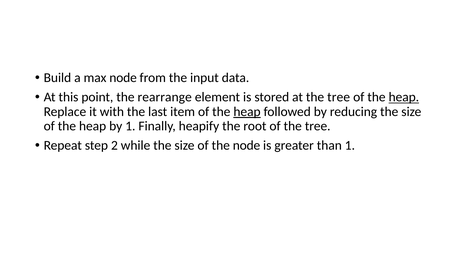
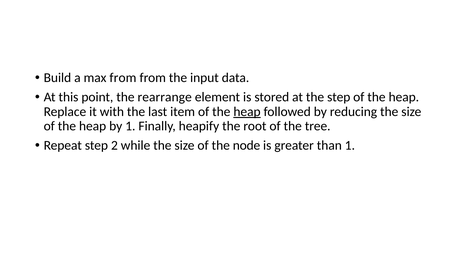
max node: node -> from
at the tree: tree -> step
heap at (404, 97) underline: present -> none
